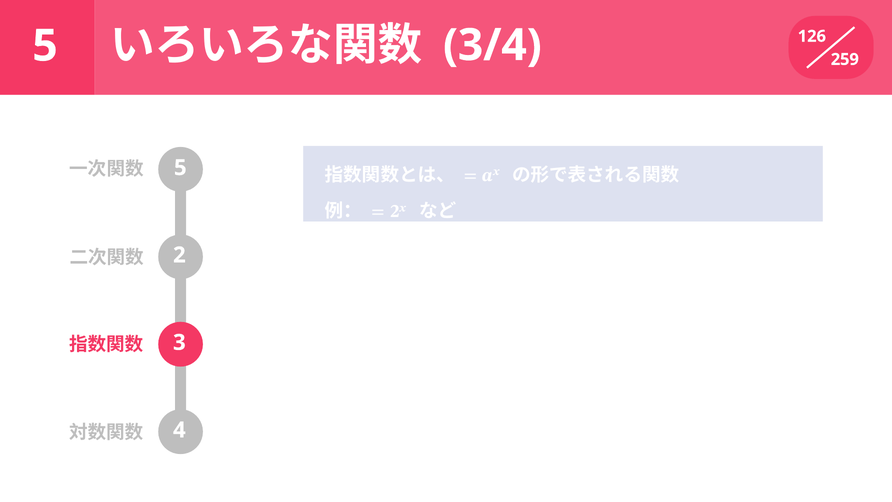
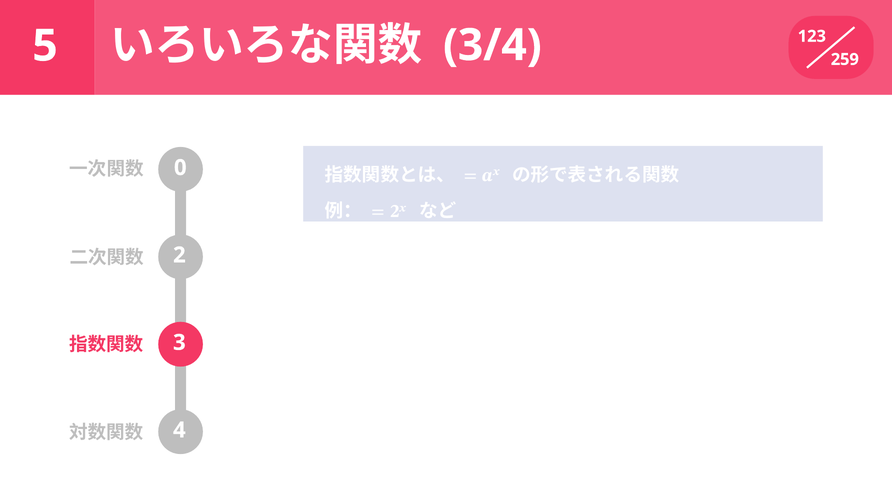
126: 126 -> 123
5 at (180, 168): 5 -> 0
